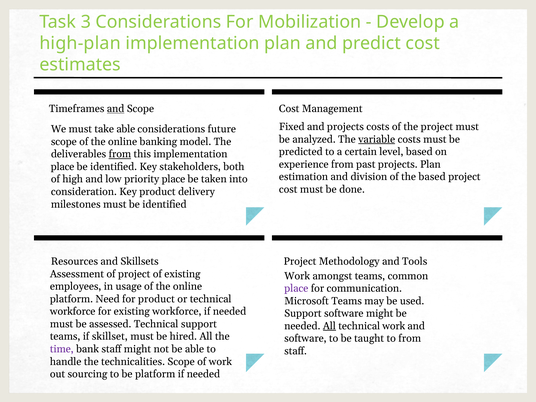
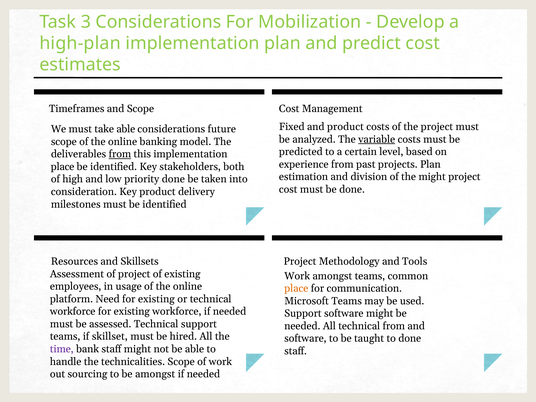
and at (116, 109) underline: present -> none
and projects: projects -> product
the based: based -> might
priority place: place -> done
place at (296, 288) colour: purple -> orange
Need for product: product -> existing
All at (329, 326) underline: present -> none
technical work: work -> from
to from: from -> done
be platform: platform -> amongst
